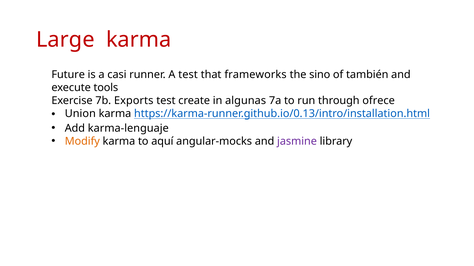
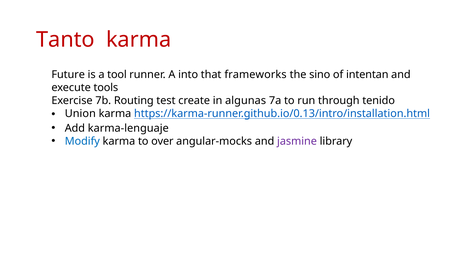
Large: Large -> Tanto
casi: casi -> tool
A test: test -> into
también: también -> intentan
Exports: Exports -> Routing
ofrece: ofrece -> tenido
Modify colour: orange -> blue
aquí: aquí -> over
